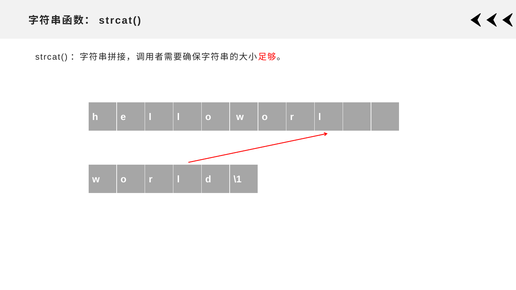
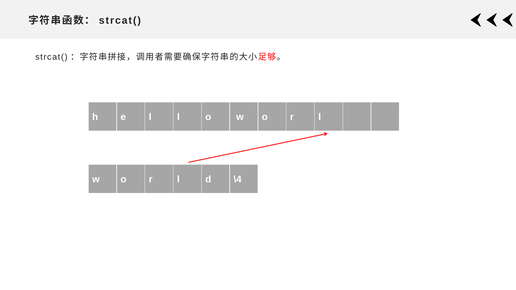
\1: \1 -> \4
